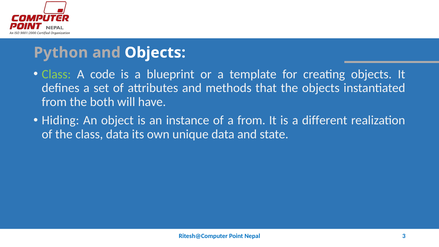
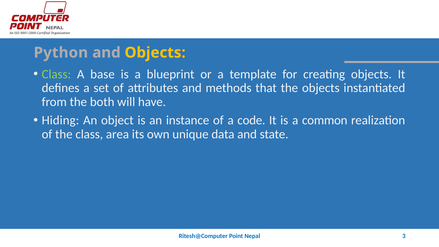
Objects at (155, 53) colour: white -> yellow
code: code -> base
a from: from -> code
different: different -> common
class data: data -> area
